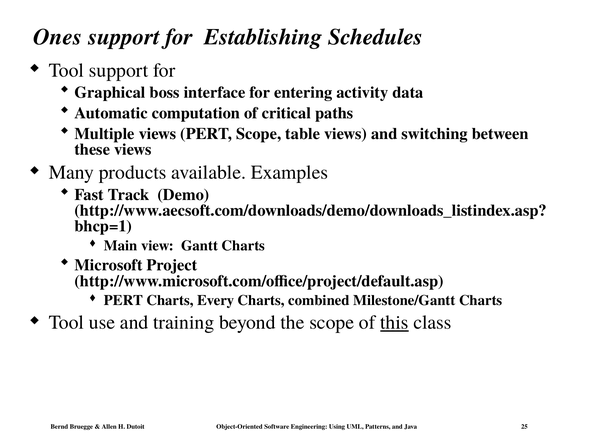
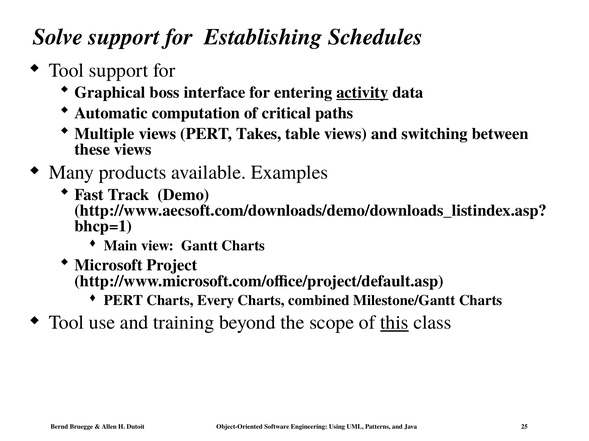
Ones: Ones -> Solve
activity underline: none -> present
PERT Scope: Scope -> Takes
